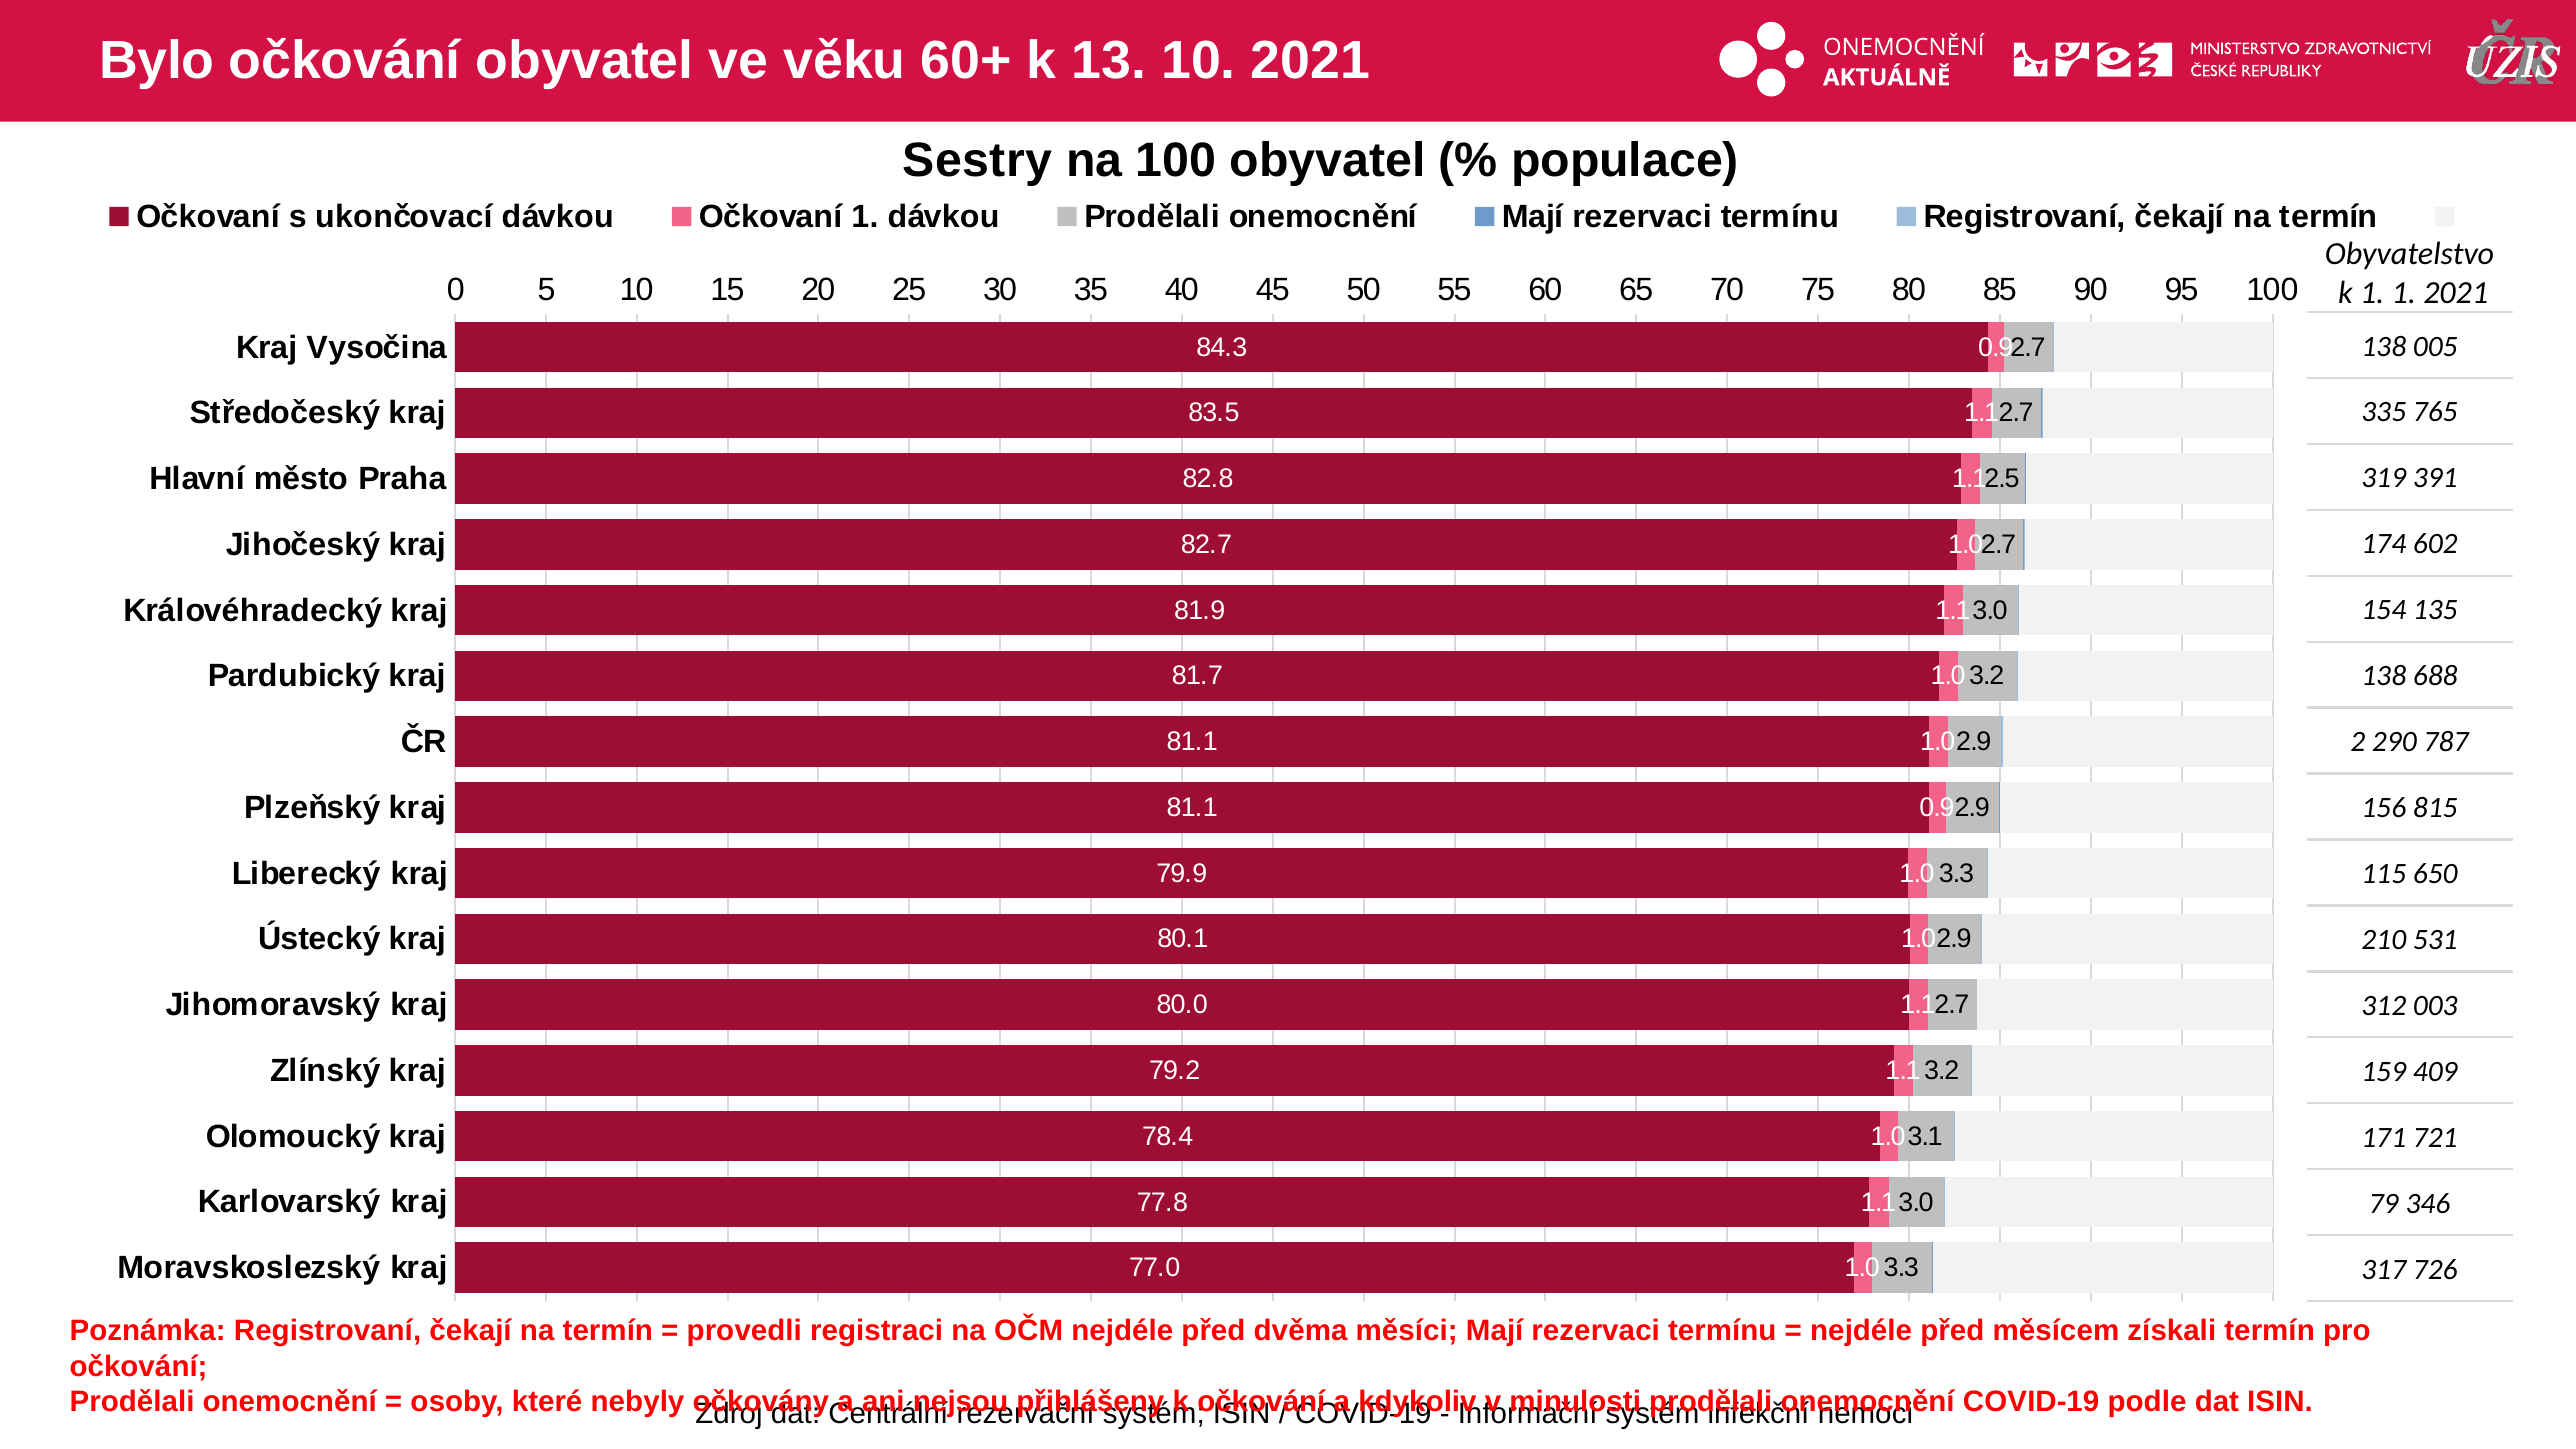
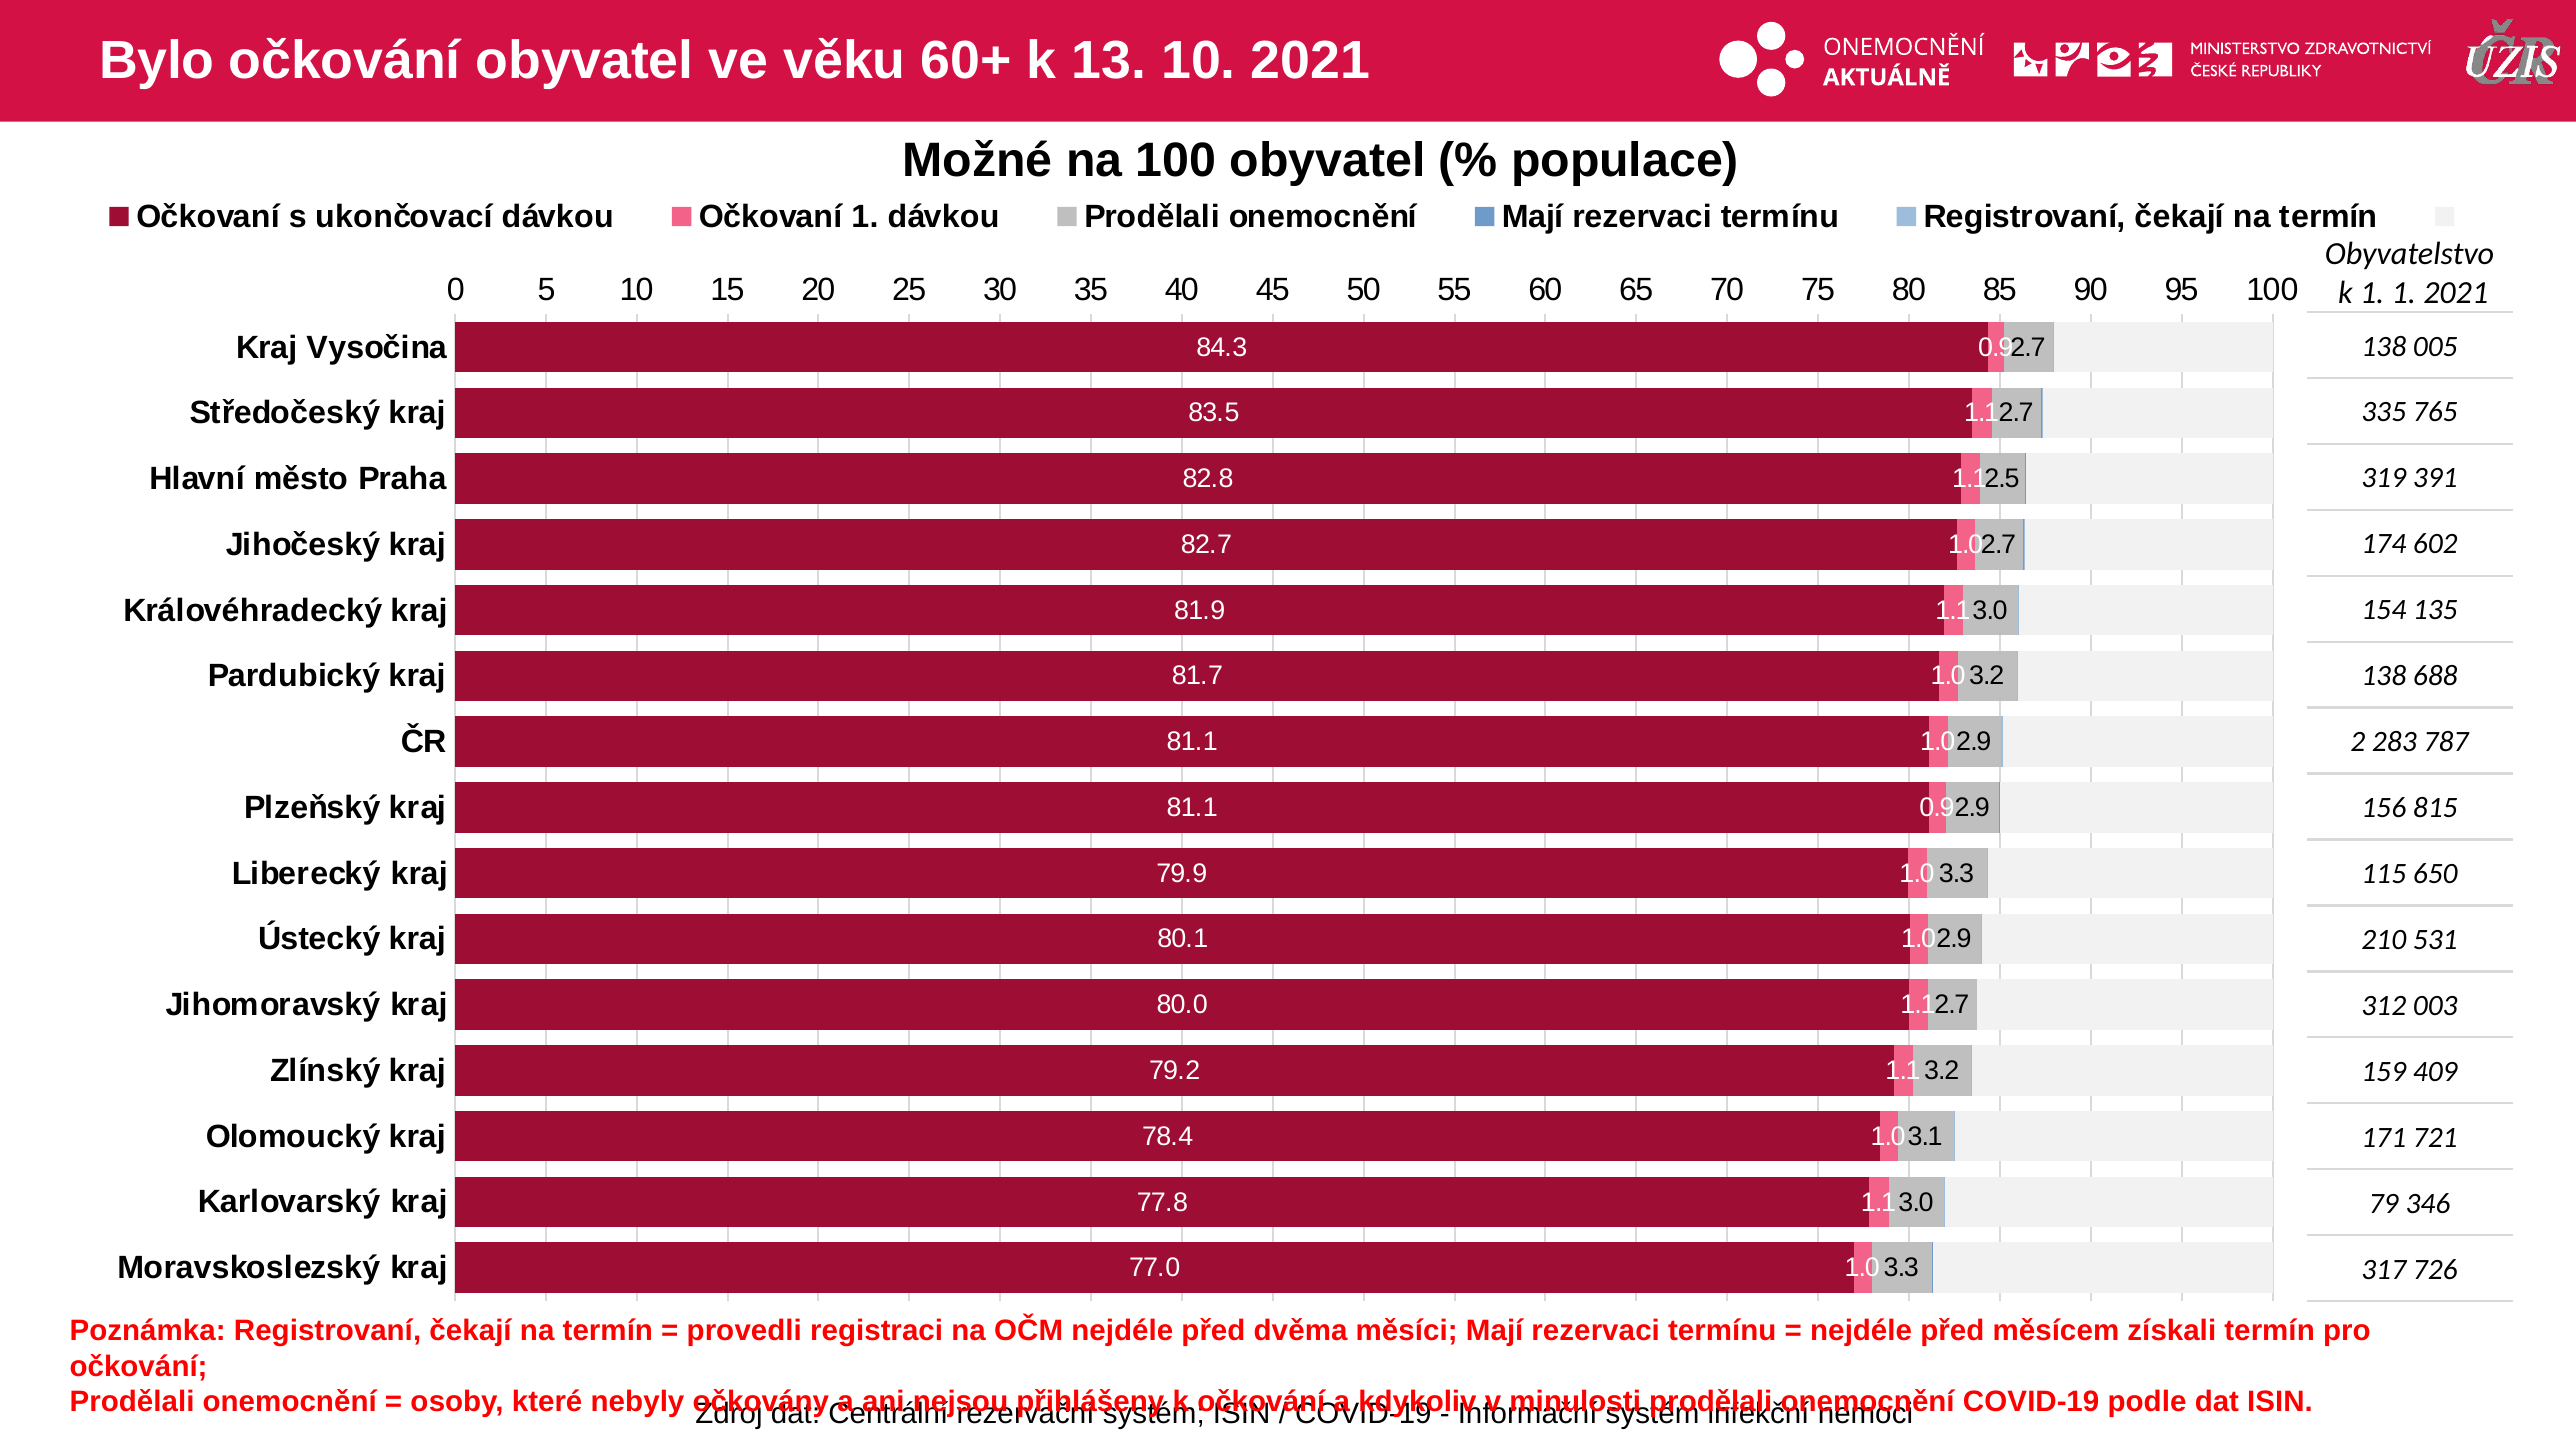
Sestry: Sestry -> Možné
290: 290 -> 283
